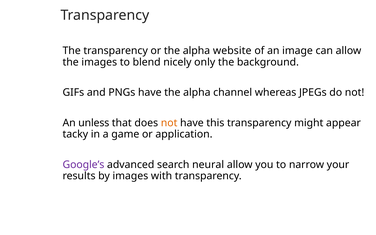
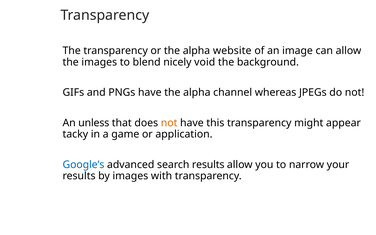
only: only -> void
Google’s colour: purple -> blue
search neural: neural -> results
